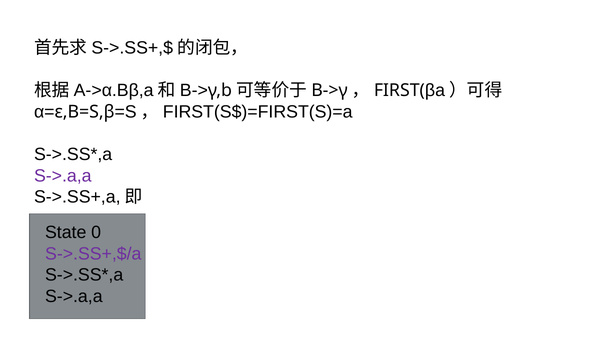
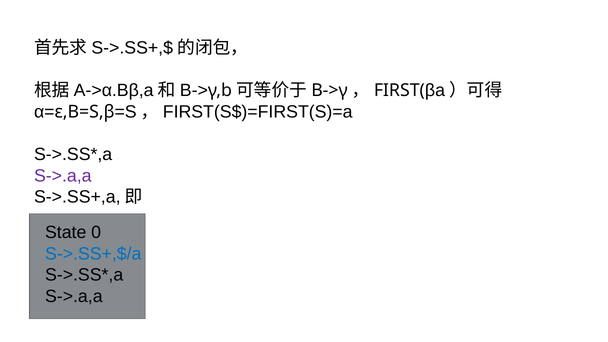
S->.SS+,$/a colour: purple -> blue
